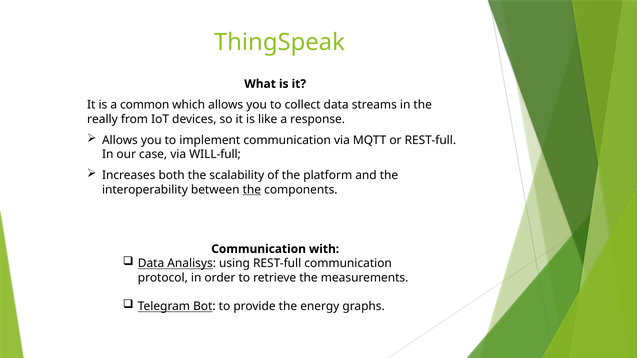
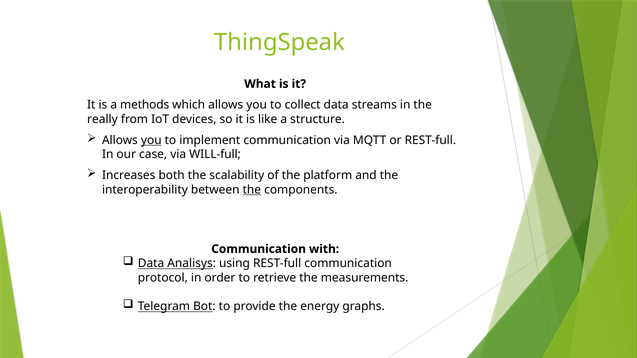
common: common -> methods
response: response -> structure
you at (151, 140) underline: none -> present
